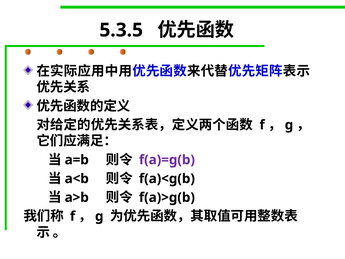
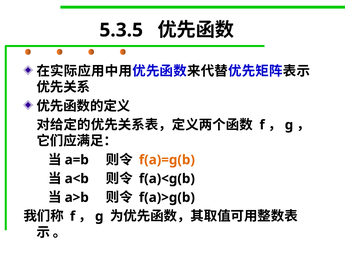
f(a)=g(b colour: purple -> orange
